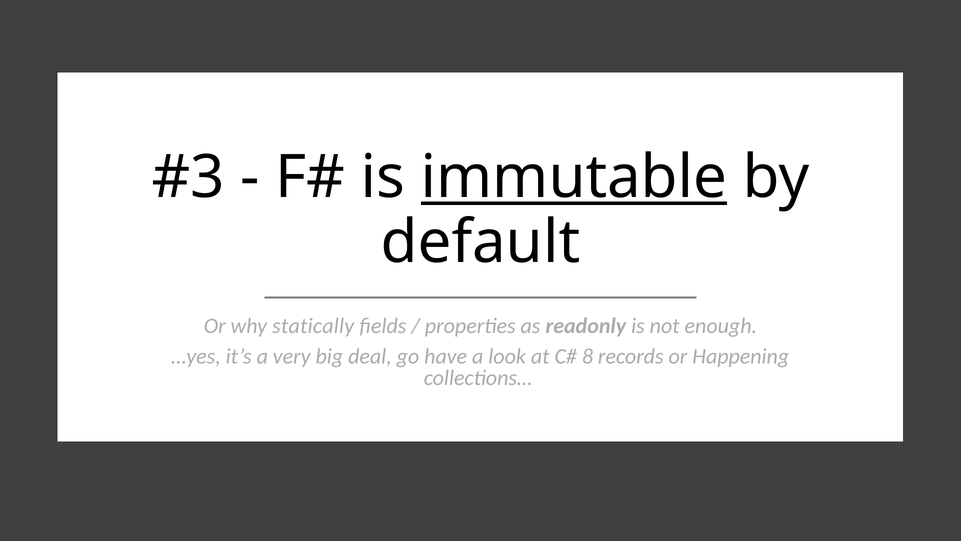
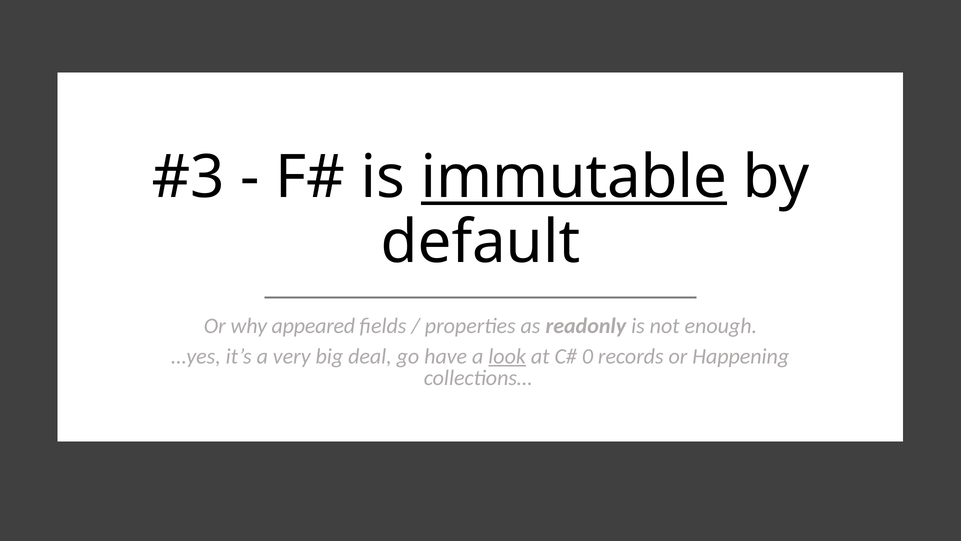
statically: statically -> appeared
look underline: none -> present
8: 8 -> 0
